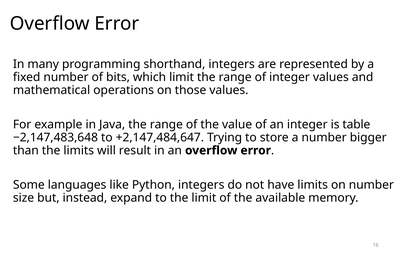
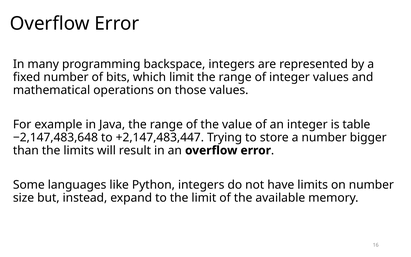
shorthand: shorthand -> backspace
+2,147,484,647: +2,147,484,647 -> +2,147,483,447
